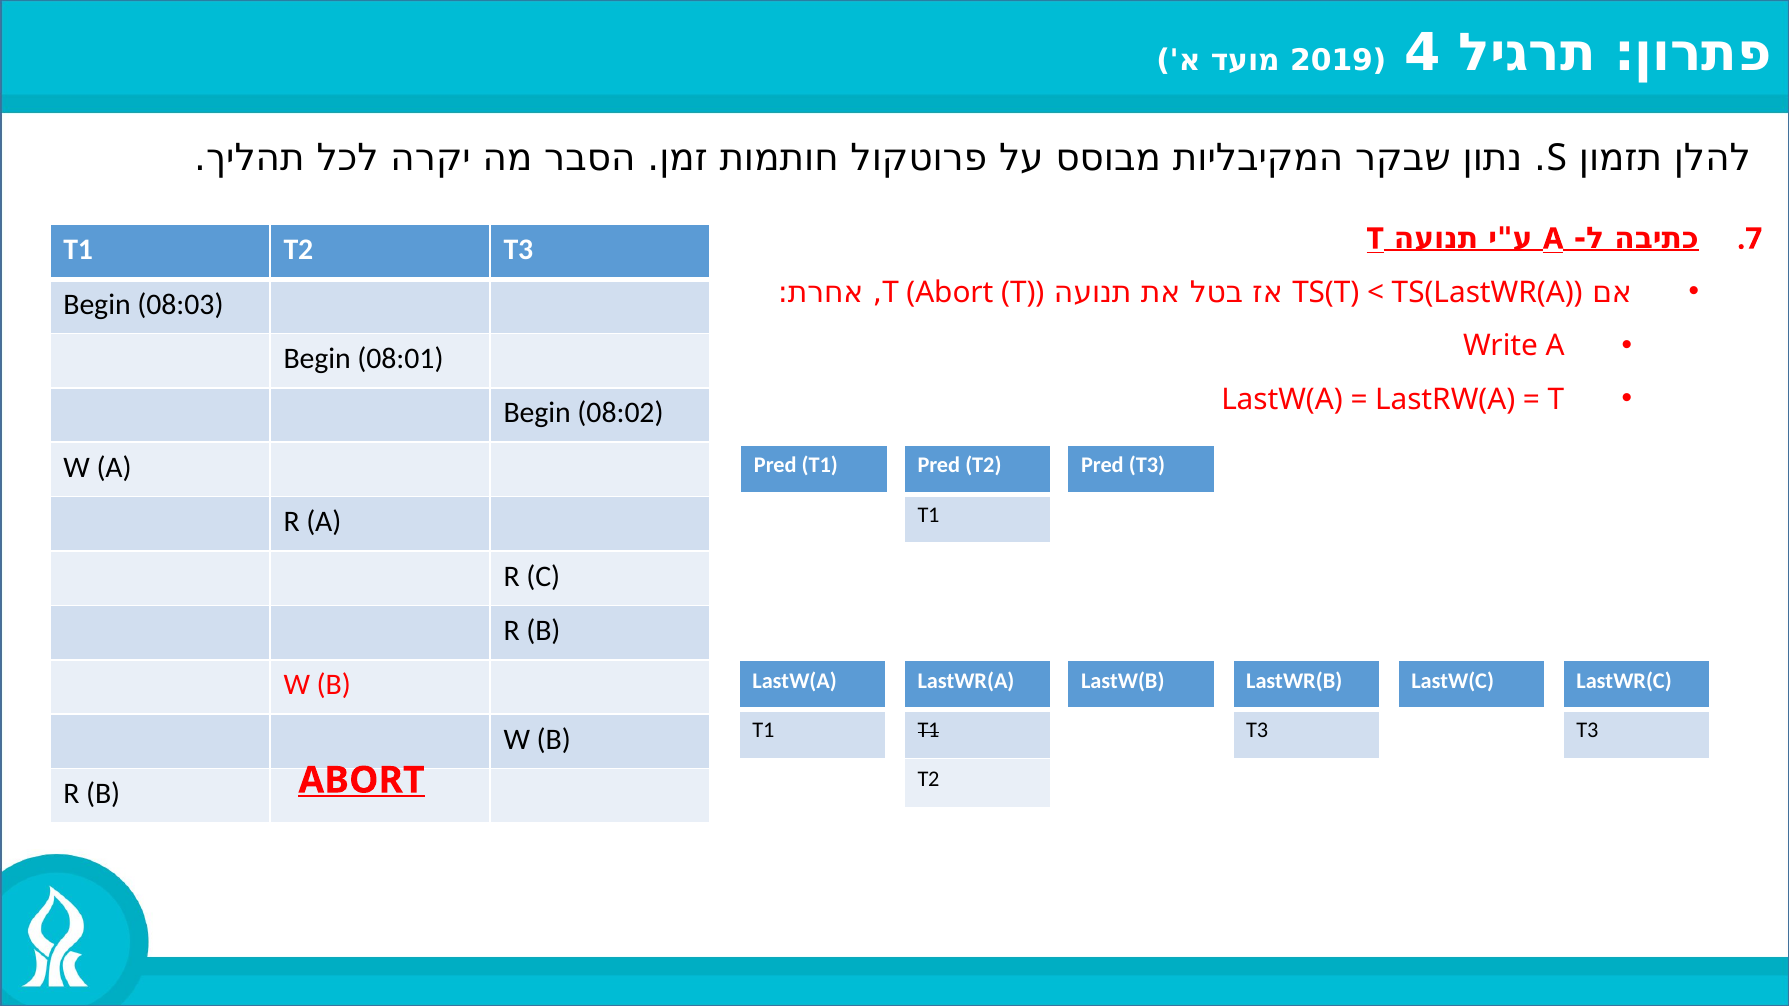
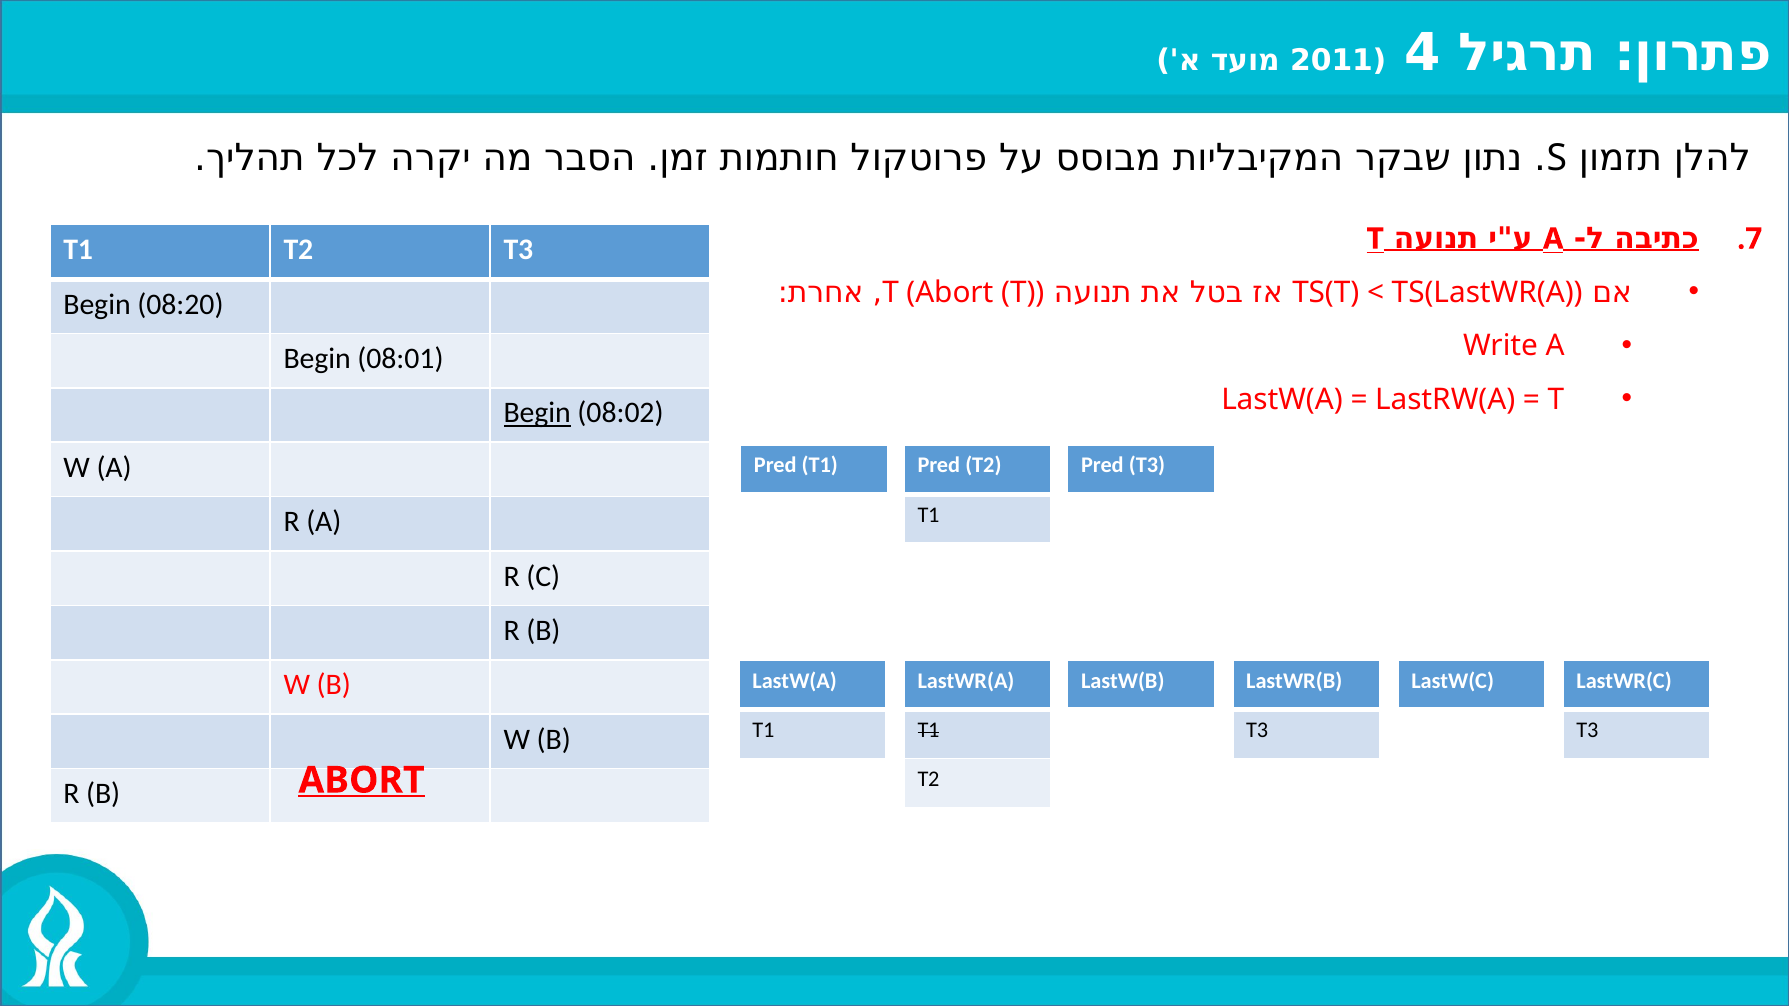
2019: 2019 -> 2011
08:03: 08:03 -> 08:20
Begin at (537, 413) underline: none -> present
